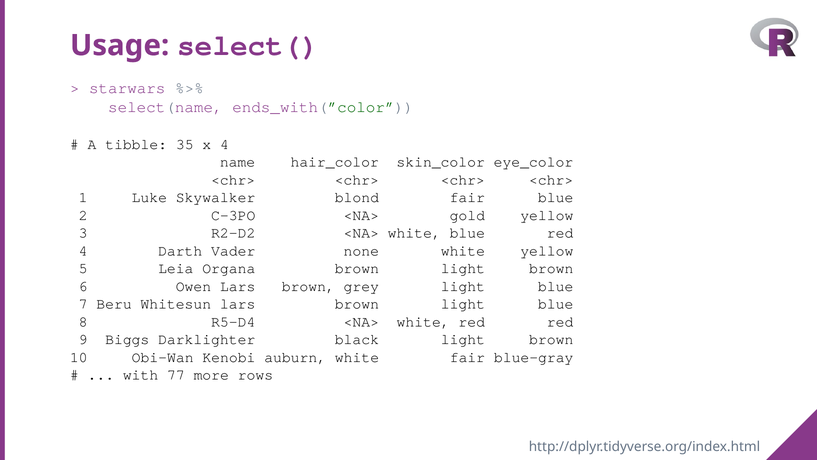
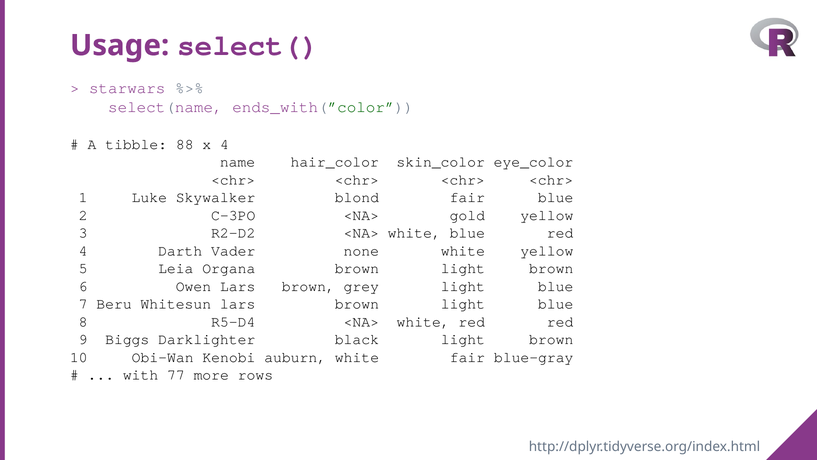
35: 35 -> 88
